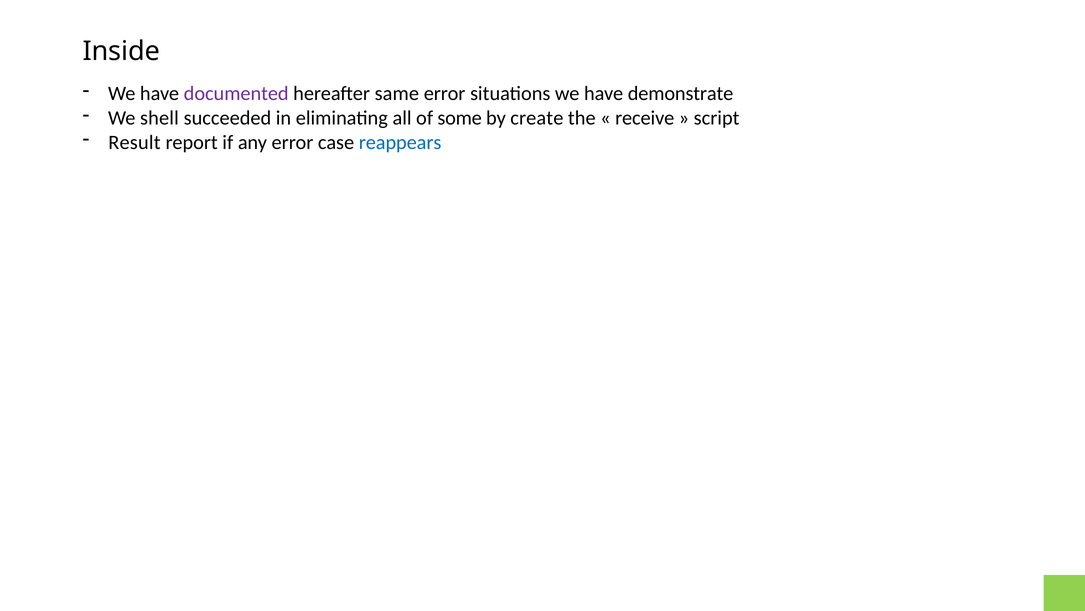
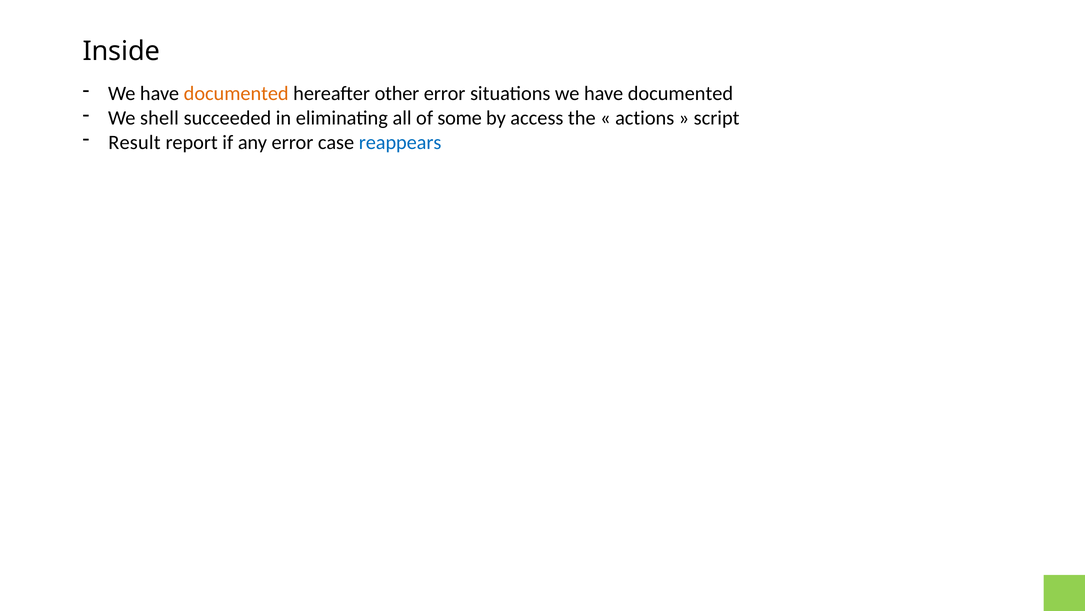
documented at (236, 94) colour: purple -> orange
same: same -> other
situations we have demonstrate: demonstrate -> documented
create: create -> access
receive: receive -> actions
